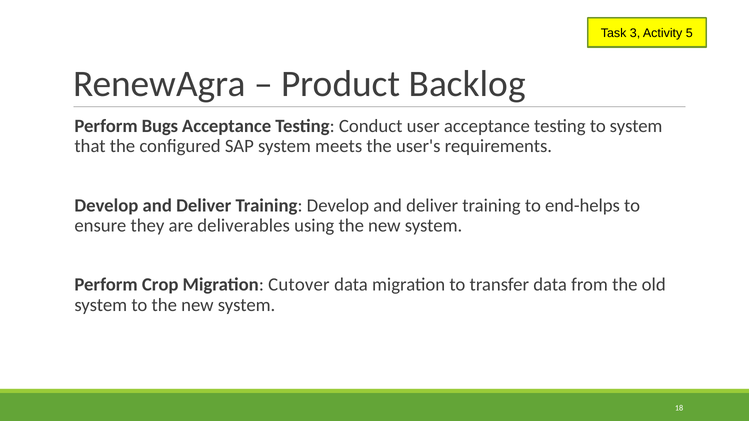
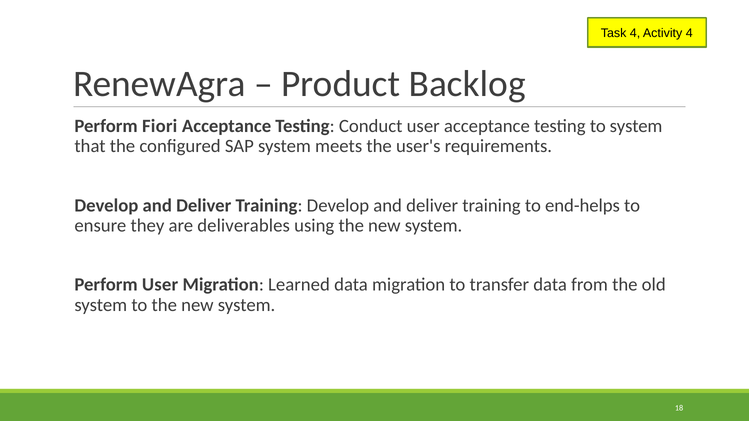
Task 3: 3 -> 4
Activity 5: 5 -> 4
Bugs: Bugs -> Fiori
Perform Crop: Crop -> User
Cutover: Cutover -> Learned
